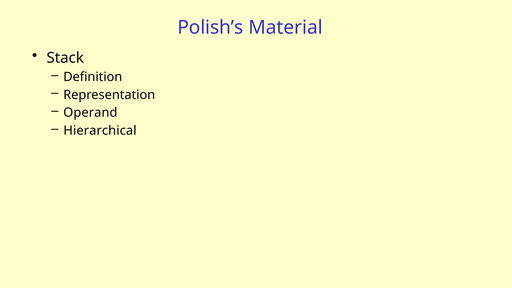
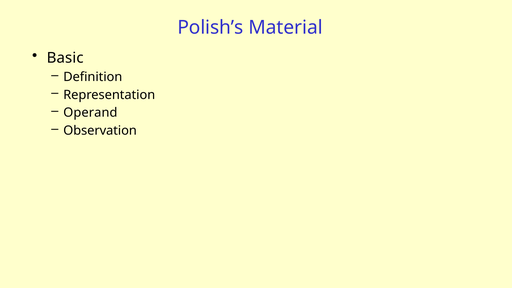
Stack: Stack -> Basic
Hierarchical: Hierarchical -> Observation
